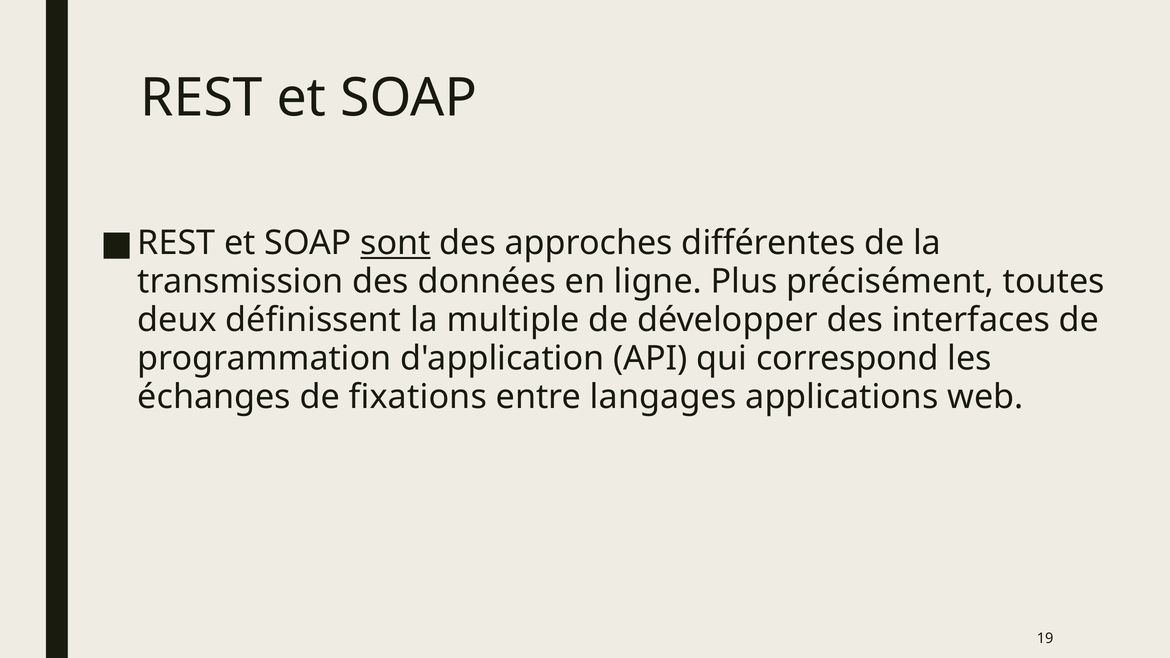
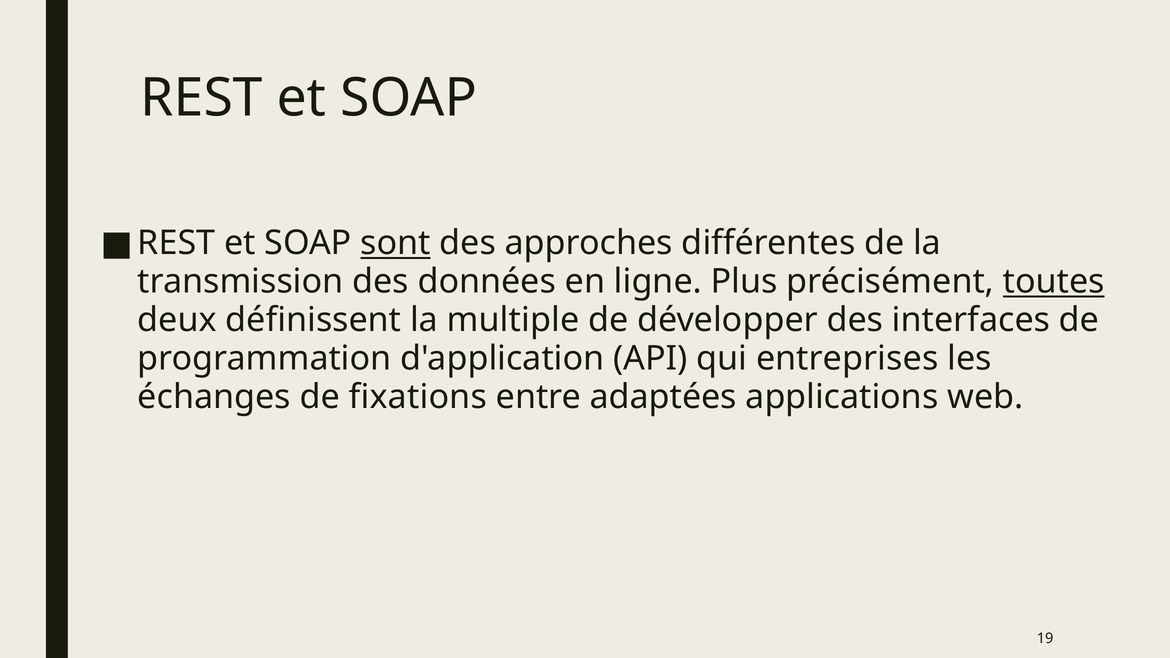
toutes underline: none -> present
correspond: correspond -> entreprises
langages: langages -> adaptées
